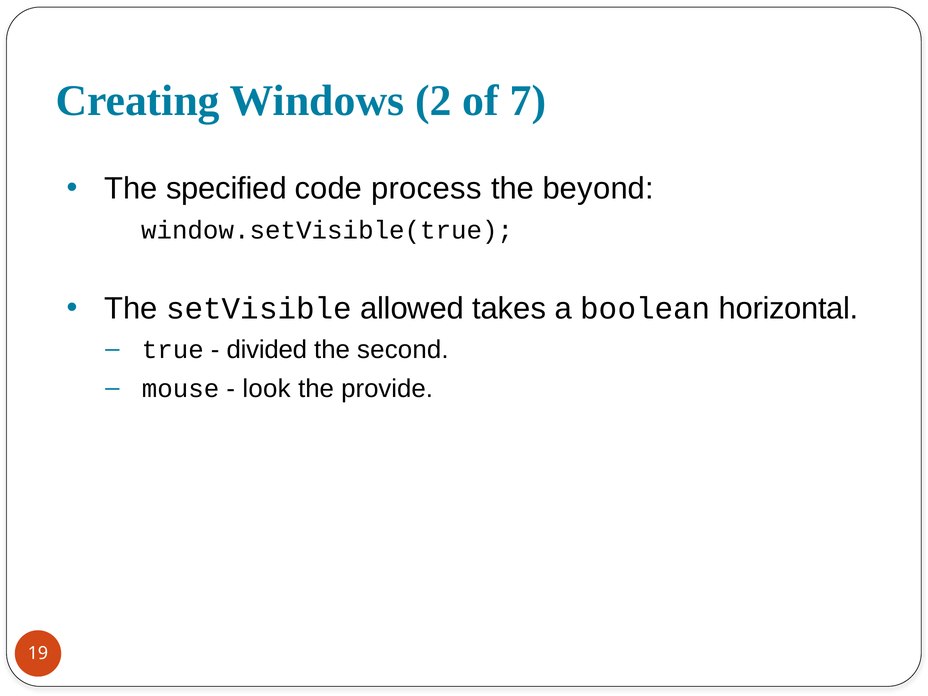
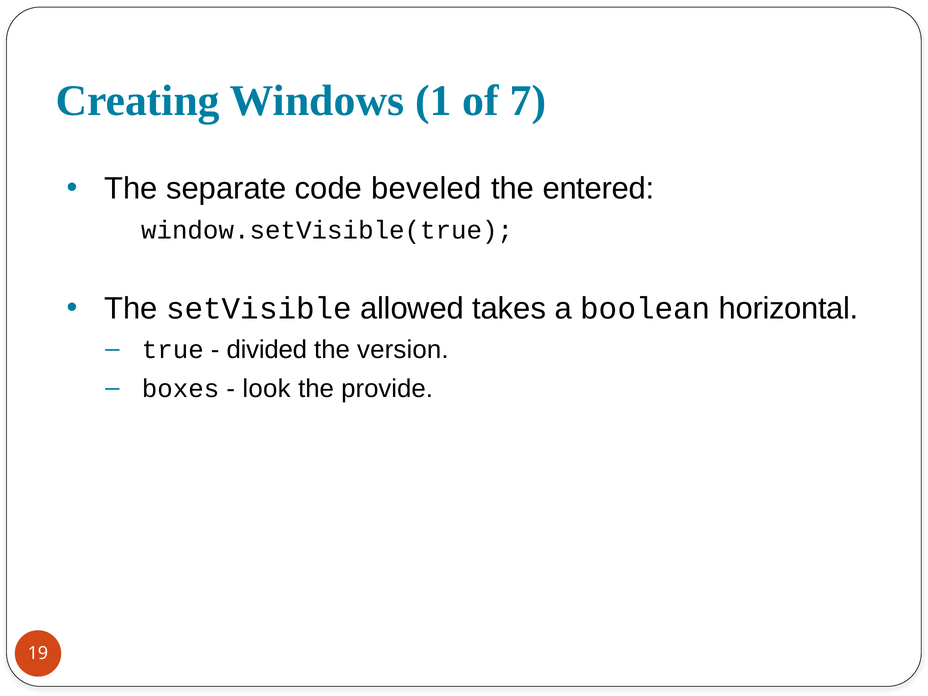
2: 2 -> 1
specified: specified -> separate
process: process -> beveled
beyond: beyond -> entered
second: second -> version
mouse: mouse -> boxes
